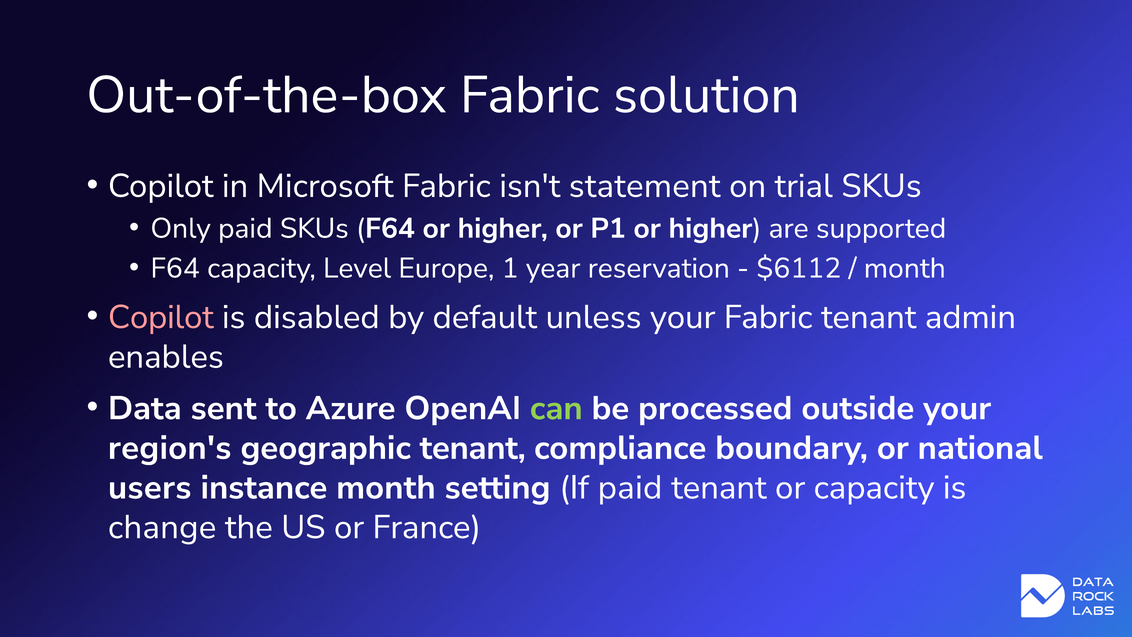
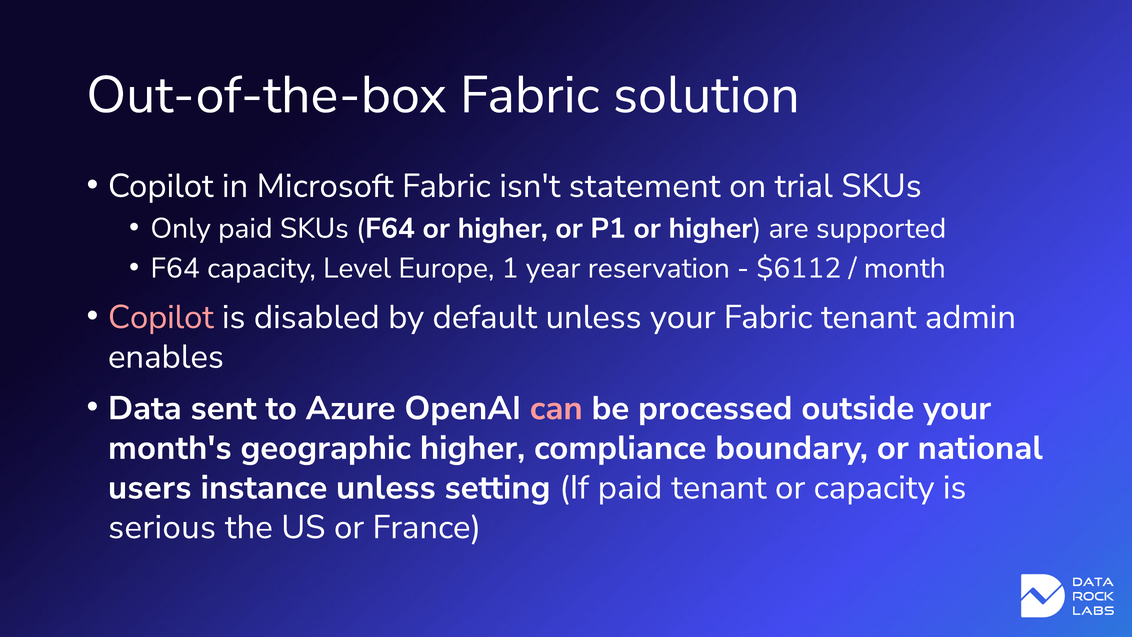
can colour: light green -> pink
region's: region's -> month's
geographic tenant: tenant -> higher
instance month: month -> unless
change: change -> serious
